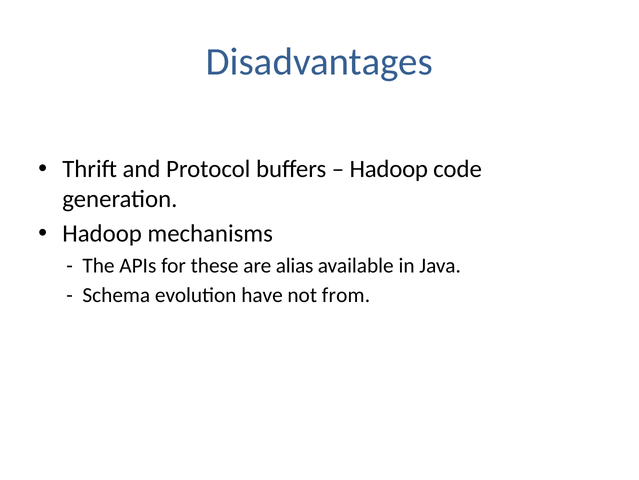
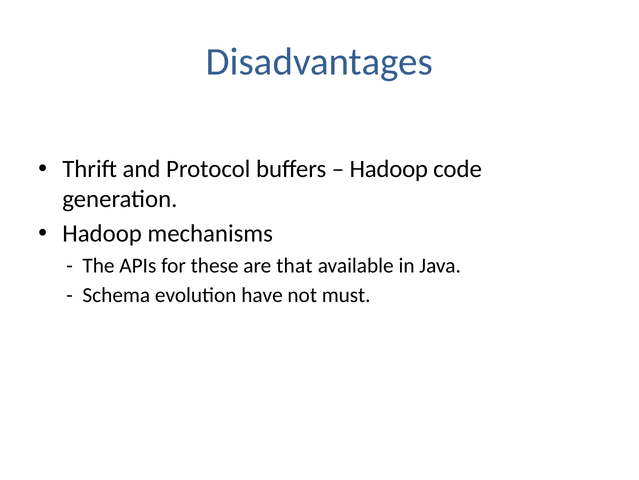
alias: alias -> that
from: from -> must
